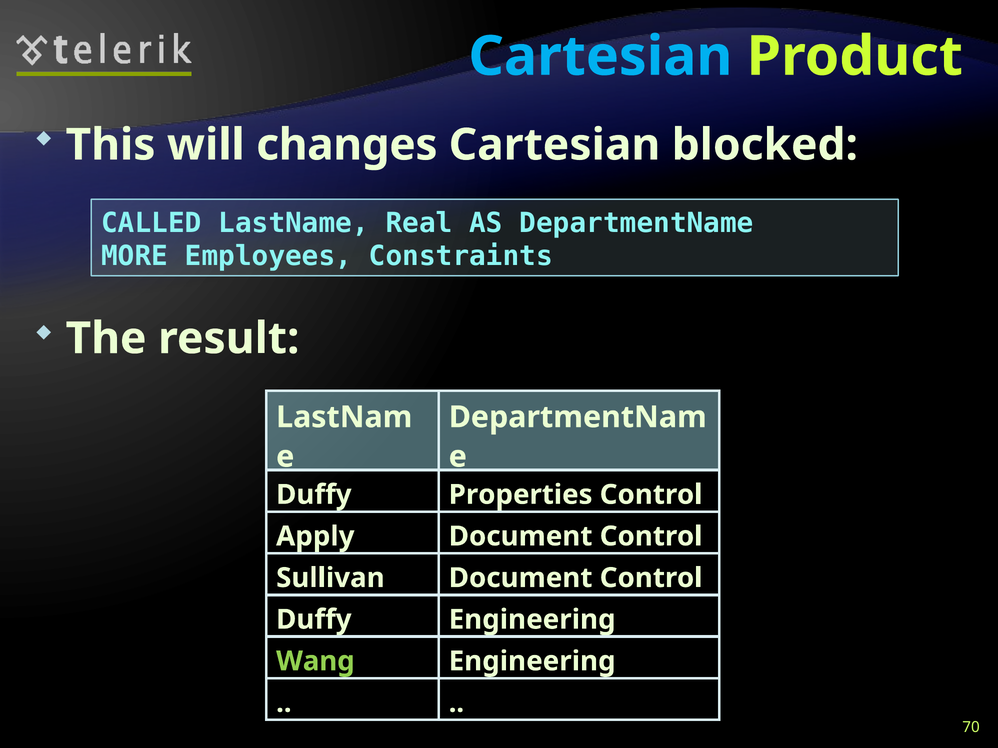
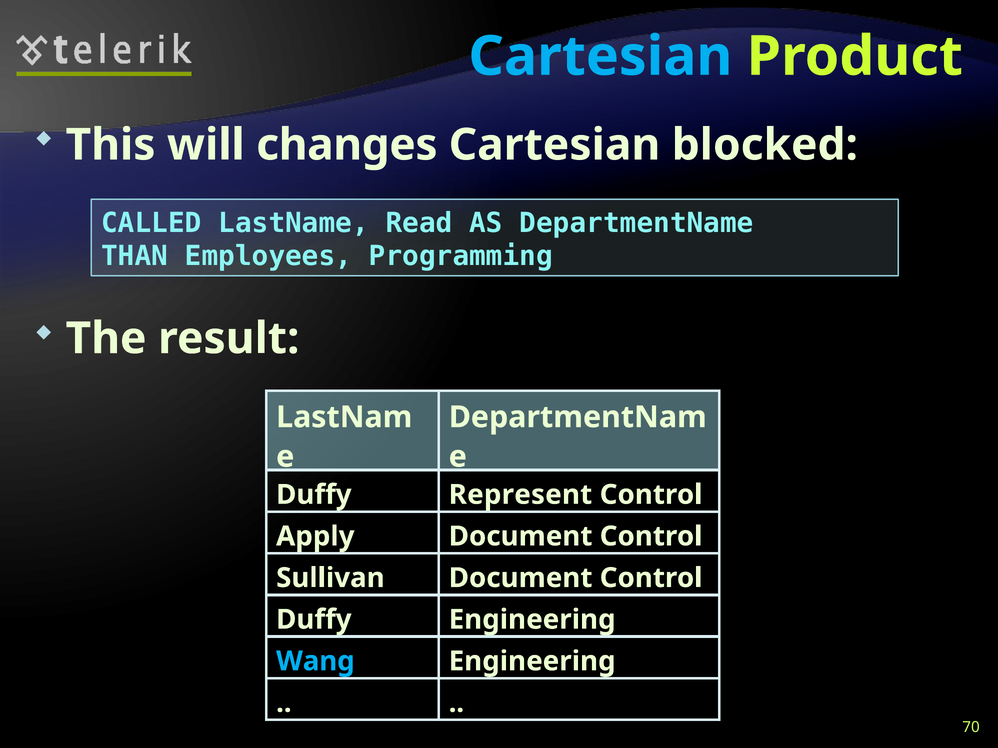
Real: Real -> Read
MORE: MORE -> THAN
Constraints: Constraints -> Programming
Properties: Properties -> Represent
Wang colour: light green -> light blue
